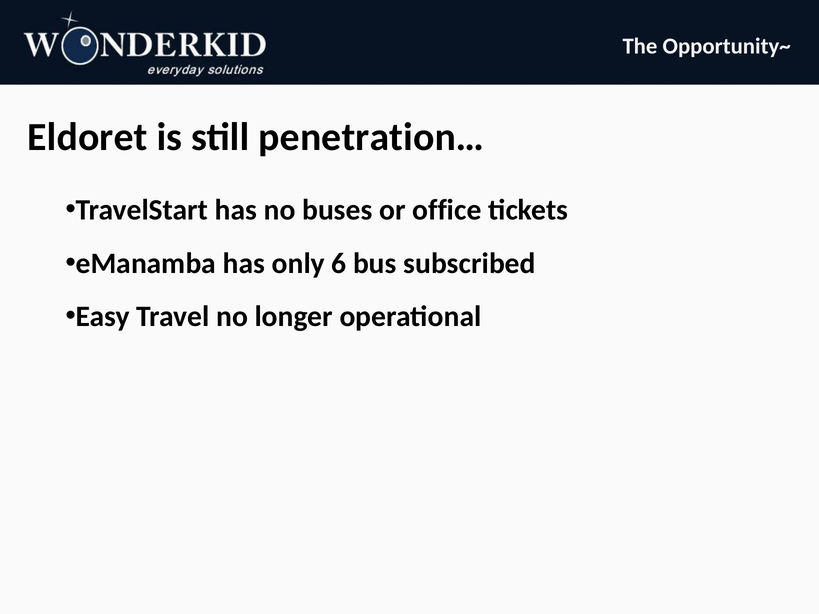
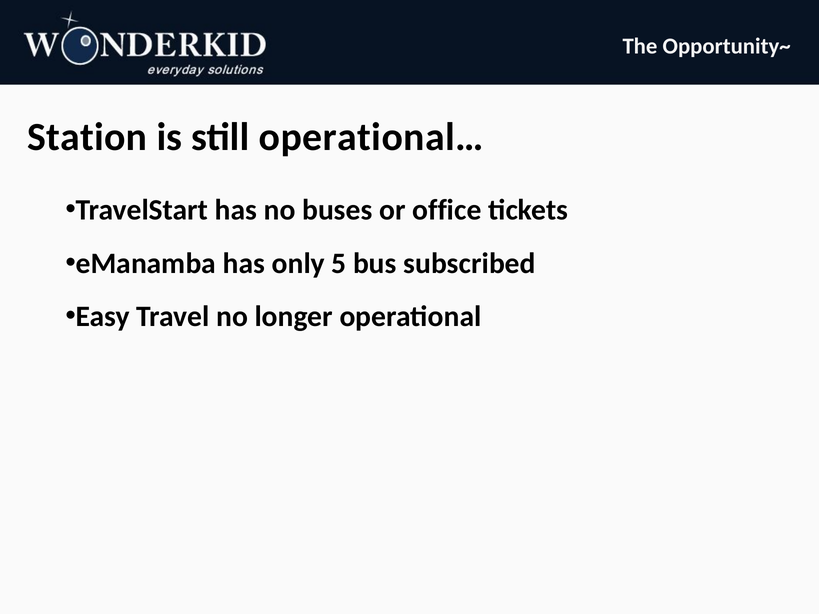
Eldoret: Eldoret -> Station
penetration…: penetration… -> operational…
6: 6 -> 5
